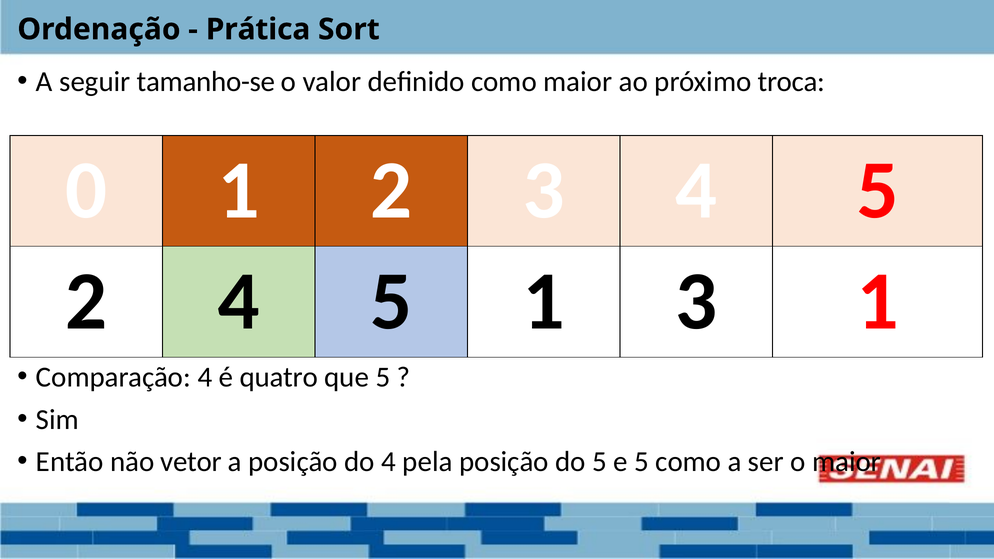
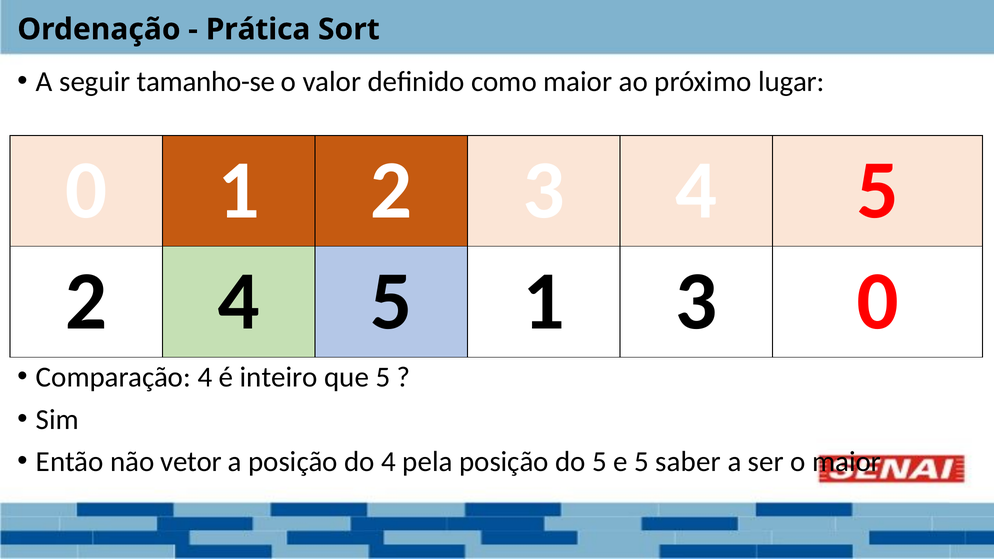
troca: troca -> lugar
3 1: 1 -> 0
quatro: quatro -> inteiro
5 como: como -> saber
